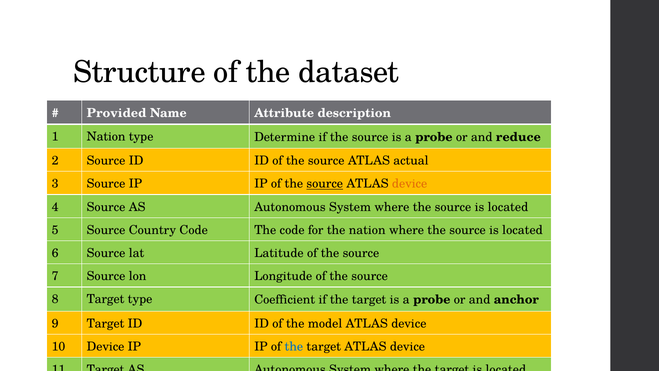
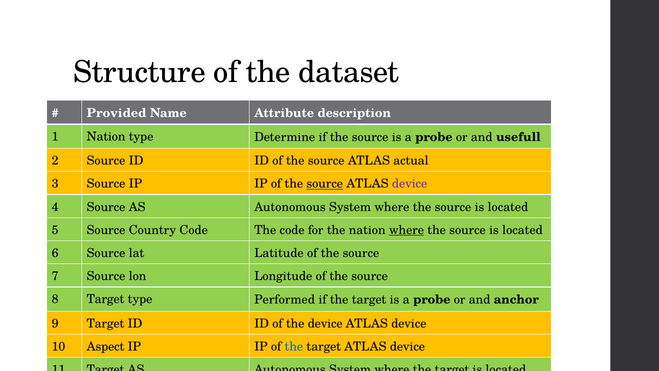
reduce: reduce -> usefull
device at (410, 184) colour: orange -> purple
where at (406, 230) underline: none -> present
Coefficient: Coefficient -> Performed
the model: model -> device
10 Device: Device -> Aspect
